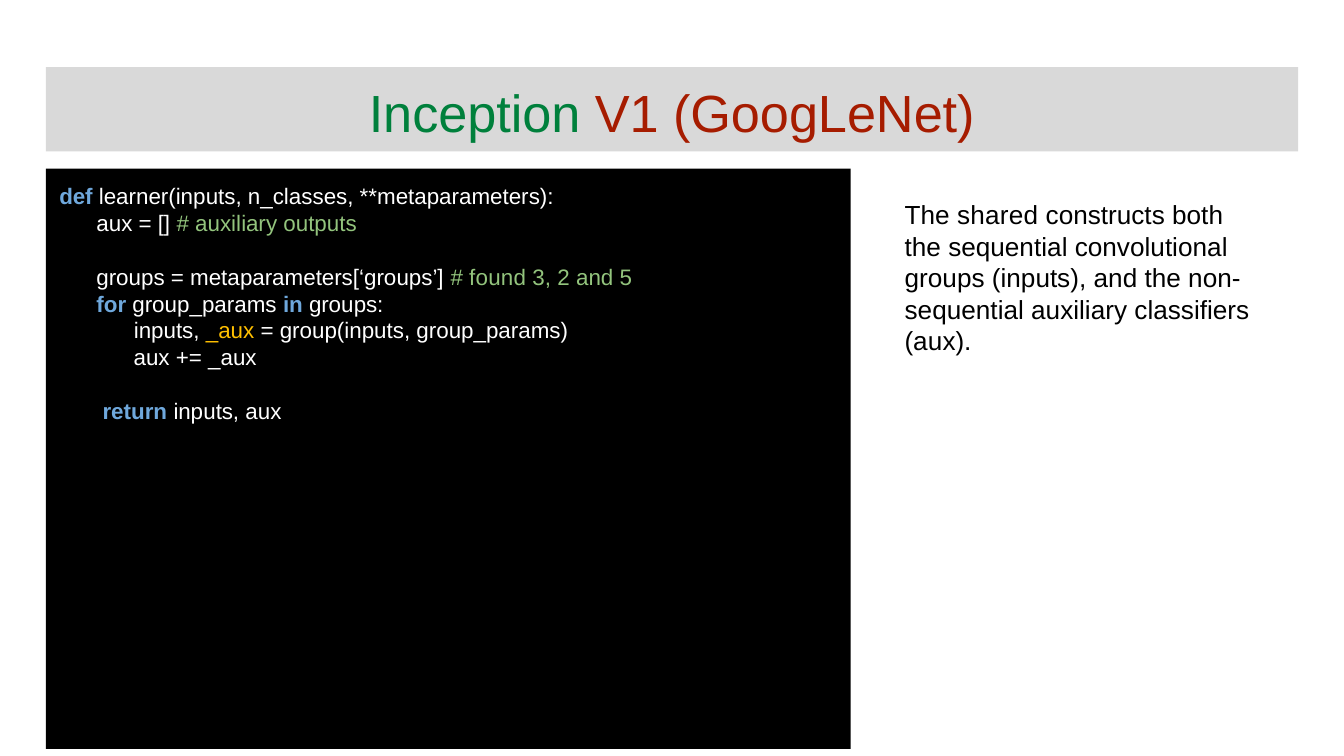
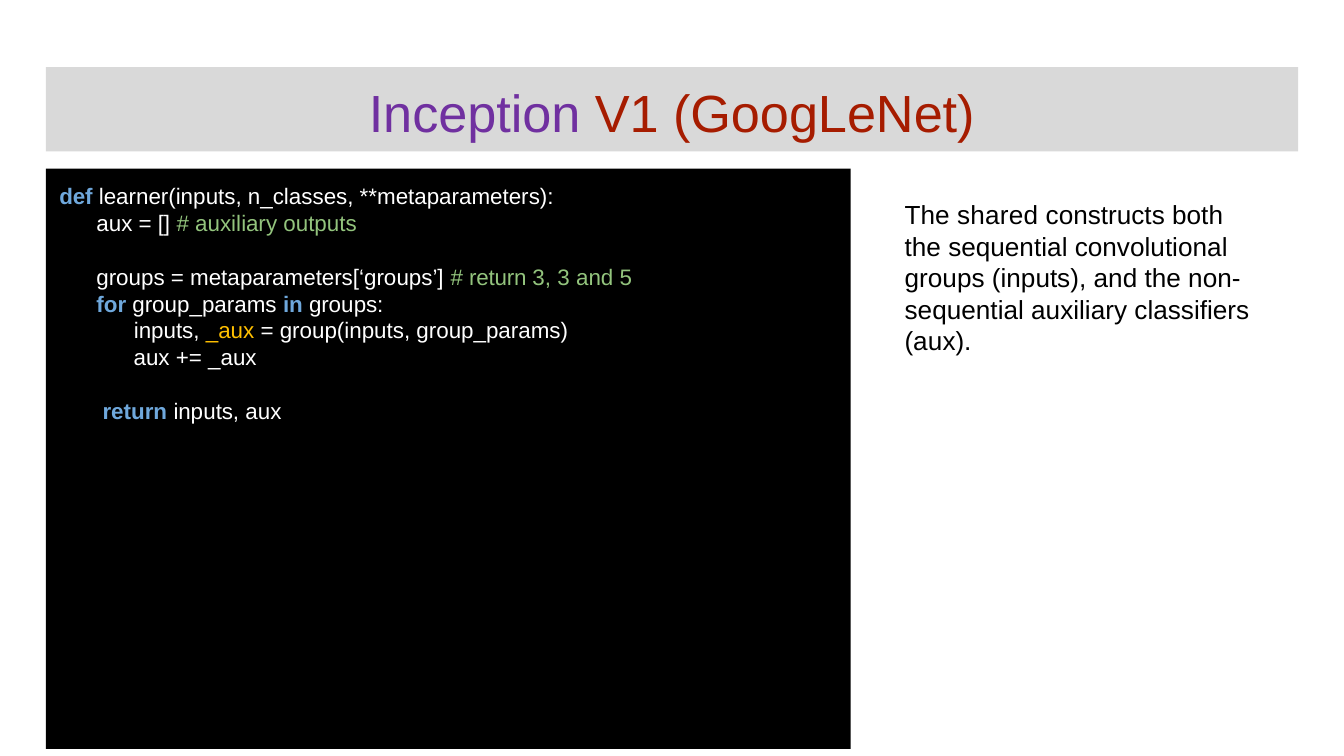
Inception colour: green -> purple
found at (498, 278): found -> return
3 2: 2 -> 3
